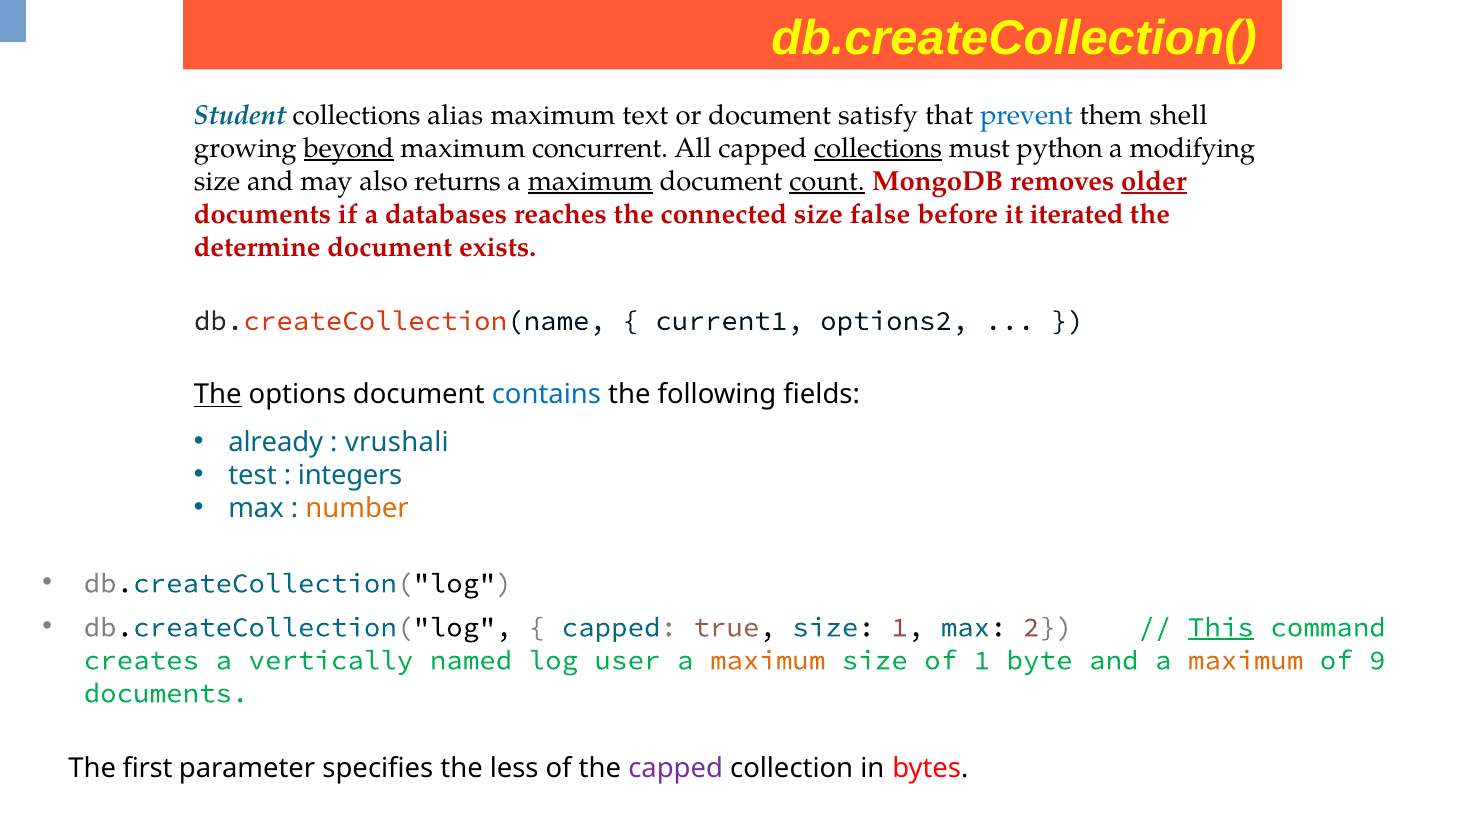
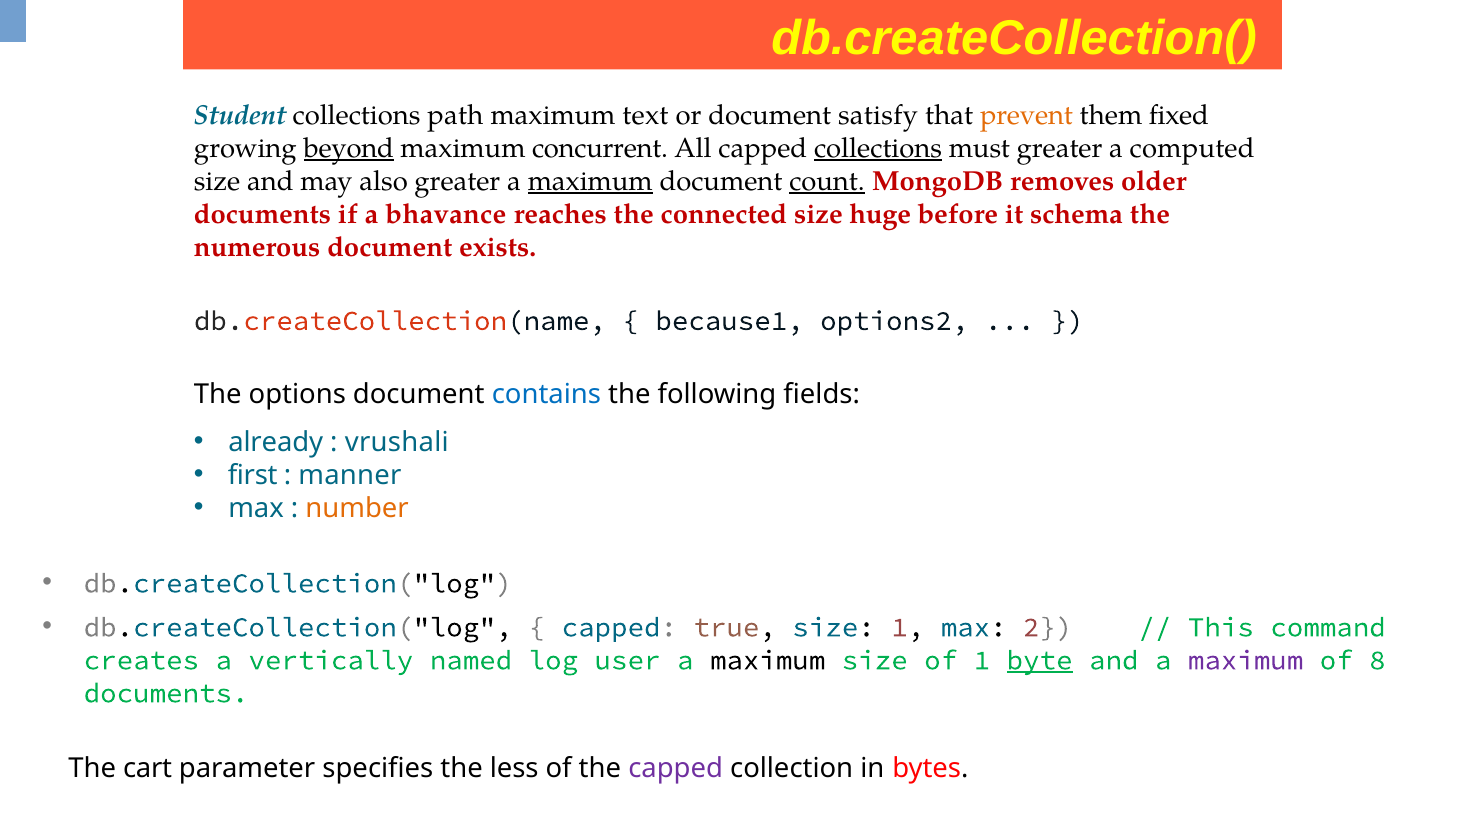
alias: alias -> path
prevent colour: blue -> orange
shell: shell -> fixed
must python: python -> greater
modifying: modifying -> computed
also returns: returns -> greater
older underline: present -> none
databases: databases -> bhavance
false: false -> huge
iterated: iterated -> schema
determine: determine -> numerous
current1: current1 -> because1
The at (218, 395) underline: present -> none
test: test -> first
integers: integers -> manner
This underline: present -> none
maximum at (768, 660) colour: orange -> black
byte underline: none -> present
maximum at (1246, 660) colour: orange -> purple
9: 9 -> 8
first: first -> cart
